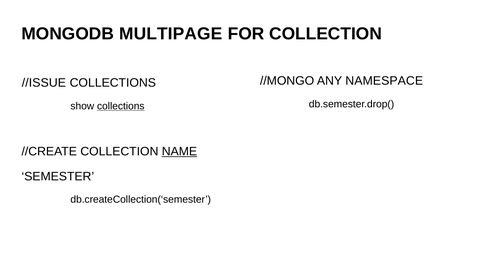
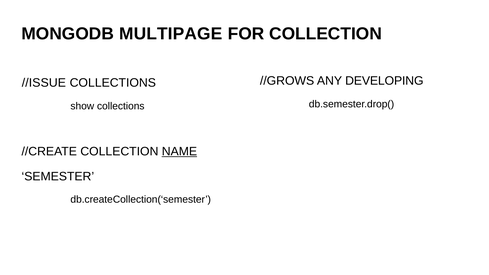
//MONGO: //MONGO -> //GROWS
NAMESPACE: NAMESPACE -> DEVELOPING
collections at (121, 106) underline: present -> none
